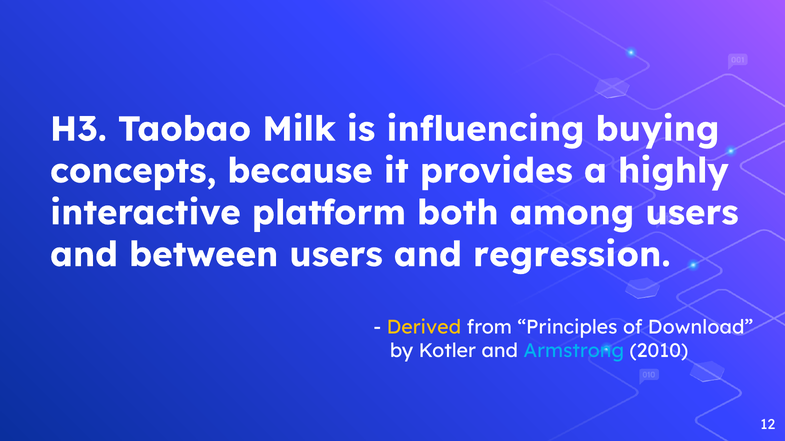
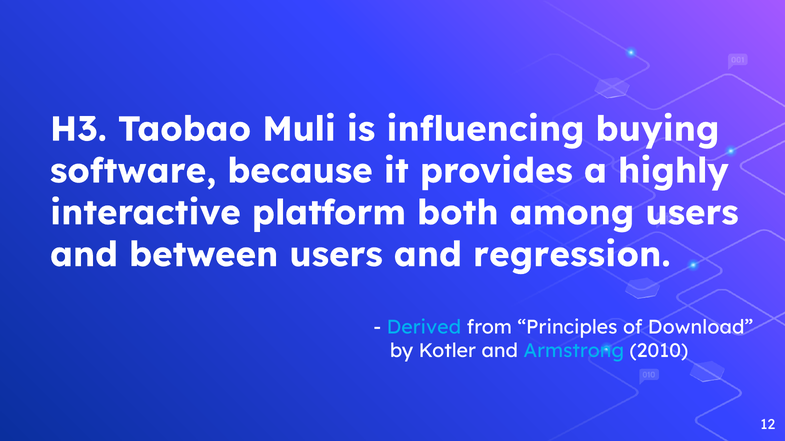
Milk: Milk -> Muli
concepts: concepts -> software
Derived colour: yellow -> light blue
